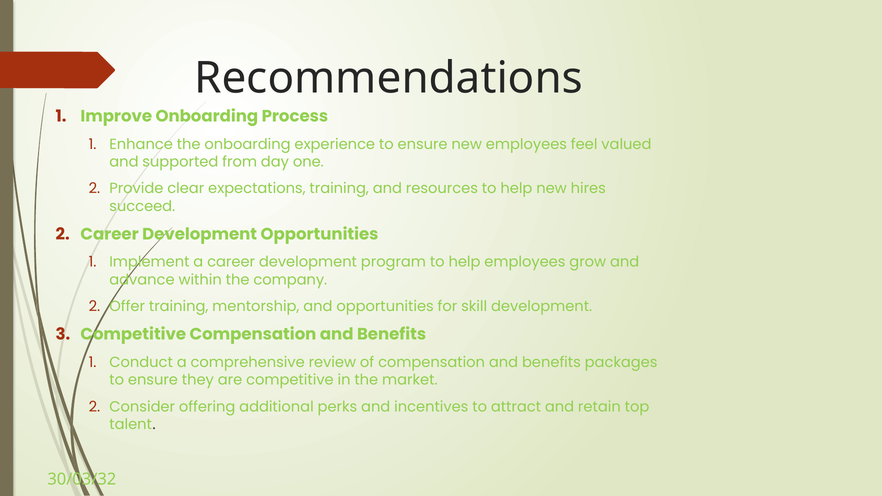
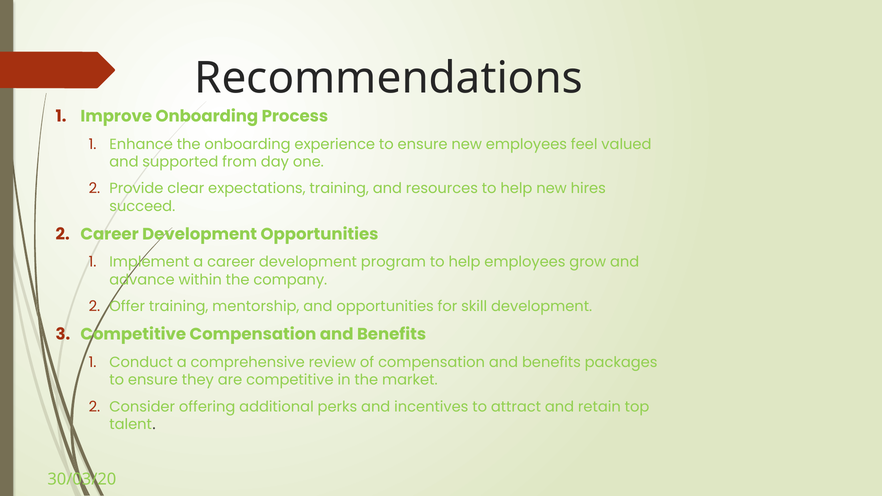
30/03/32: 30/03/32 -> 30/03/20
